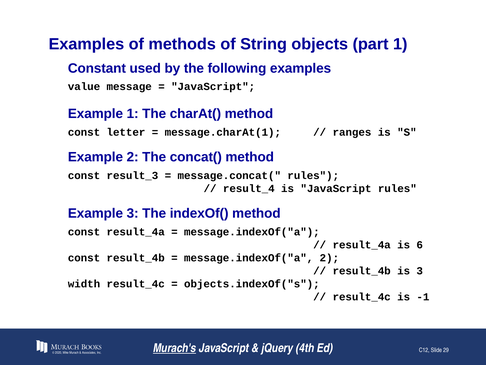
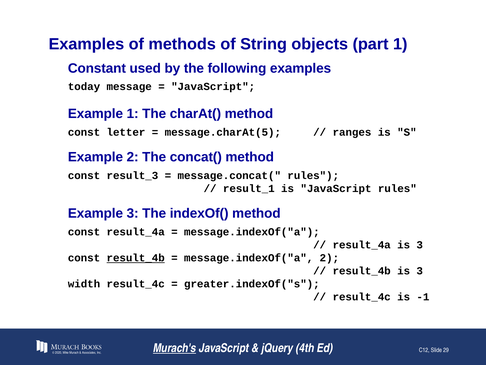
value: value -> today
message.charAt(1: message.charAt(1 -> message.charAt(5
result_4: result_4 -> result_1
result_4a is 6: 6 -> 3
result_4b at (136, 258) underline: none -> present
objects.indexOf("s: objects.indexOf("s -> greater.indexOf("s
